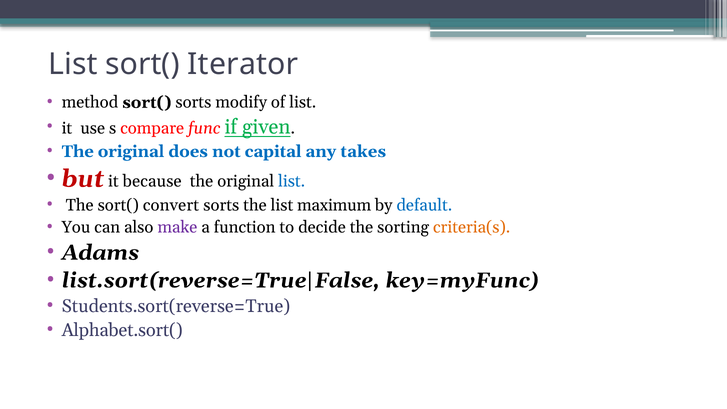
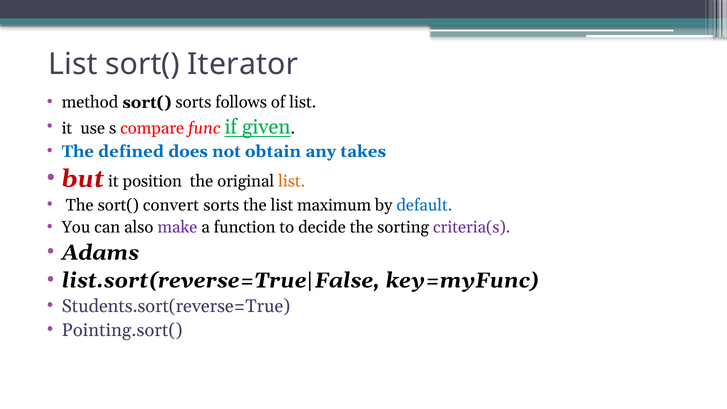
modify: modify -> follows
original at (131, 151): original -> defined
capital: capital -> obtain
because: because -> position
list at (292, 181) colour: blue -> orange
criteria(s colour: orange -> purple
Alphabet.sort(: Alphabet.sort( -> Pointing.sort(
